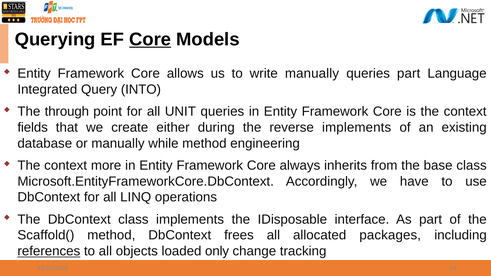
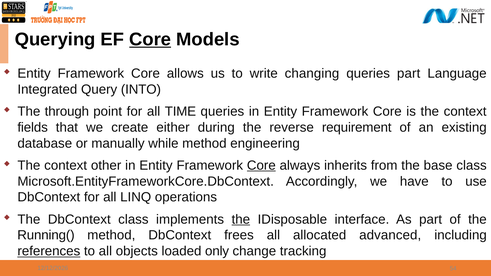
write manually: manually -> changing
UNIT: UNIT -> TIME
reverse implements: implements -> requirement
more: more -> other
Core at (261, 165) underline: none -> present
the at (241, 219) underline: none -> present
Scaffold(: Scaffold( -> Running(
packages: packages -> advanced
